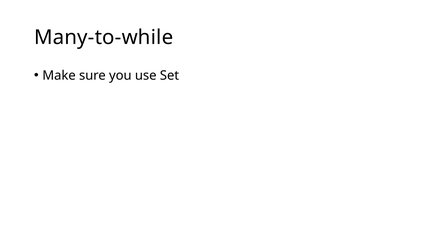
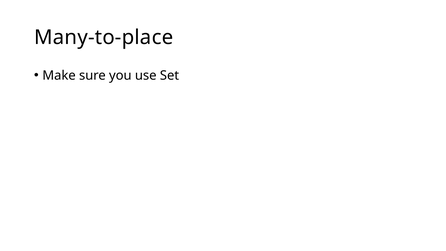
Many-to-while: Many-to-while -> Many-to-place
